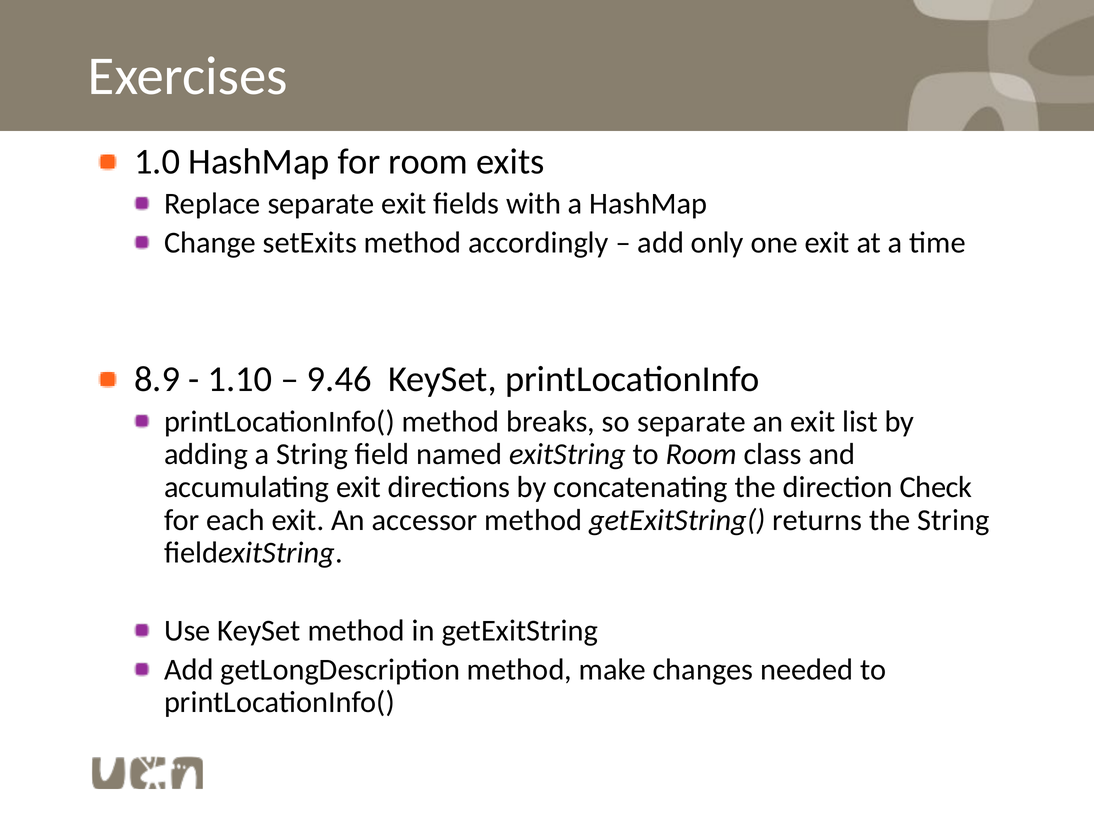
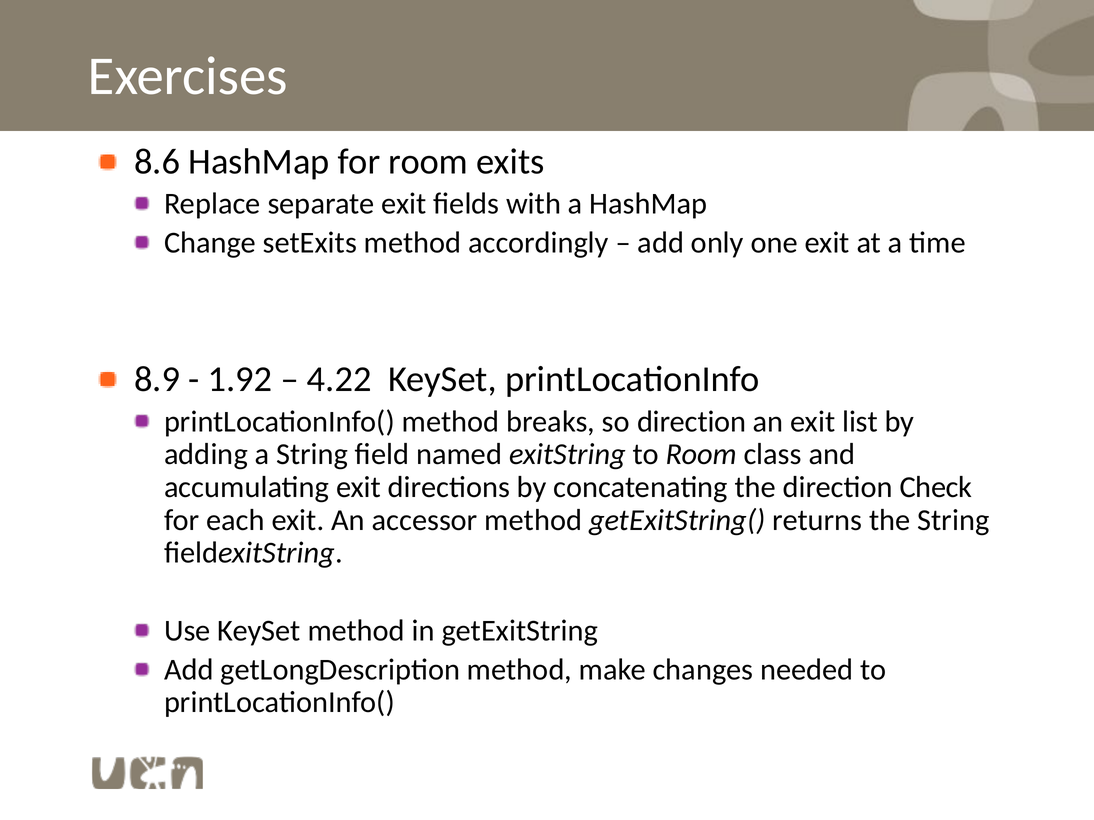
1.0: 1.0 -> 8.6
1.10: 1.10 -> 1.92
9.46: 9.46 -> 4.22
so separate: separate -> direction
